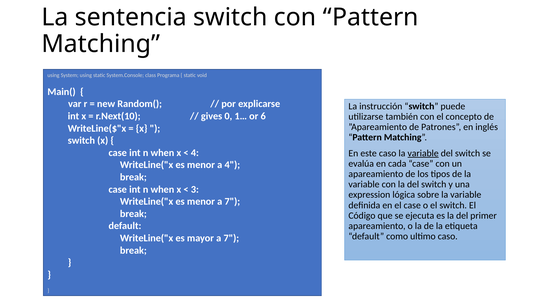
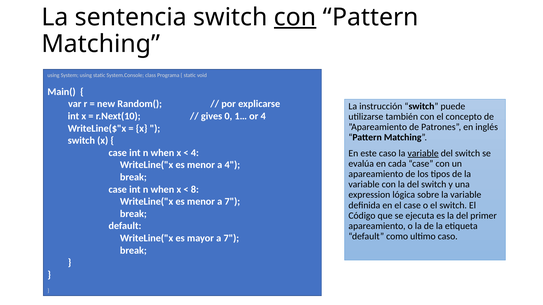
con at (295, 17) underline: none -> present
or 6: 6 -> 4
3: 3 -> 8
